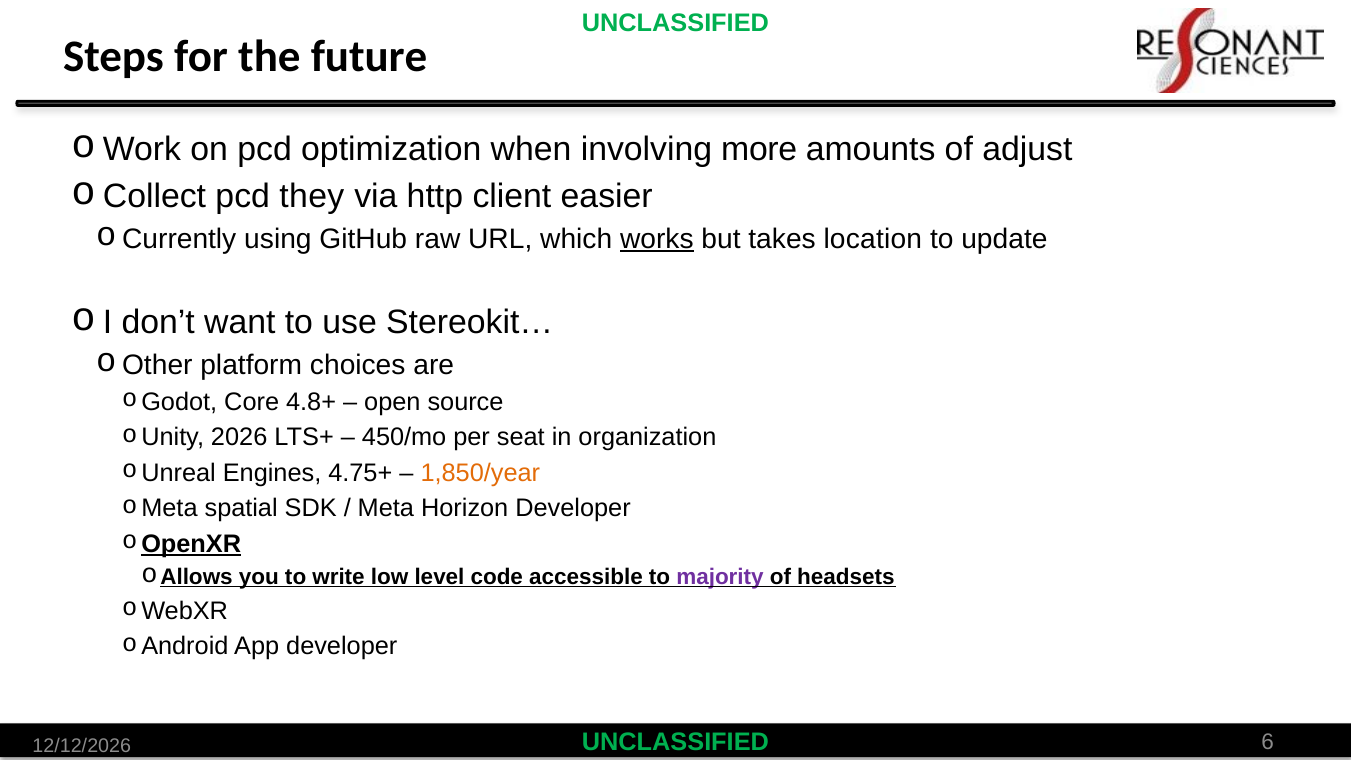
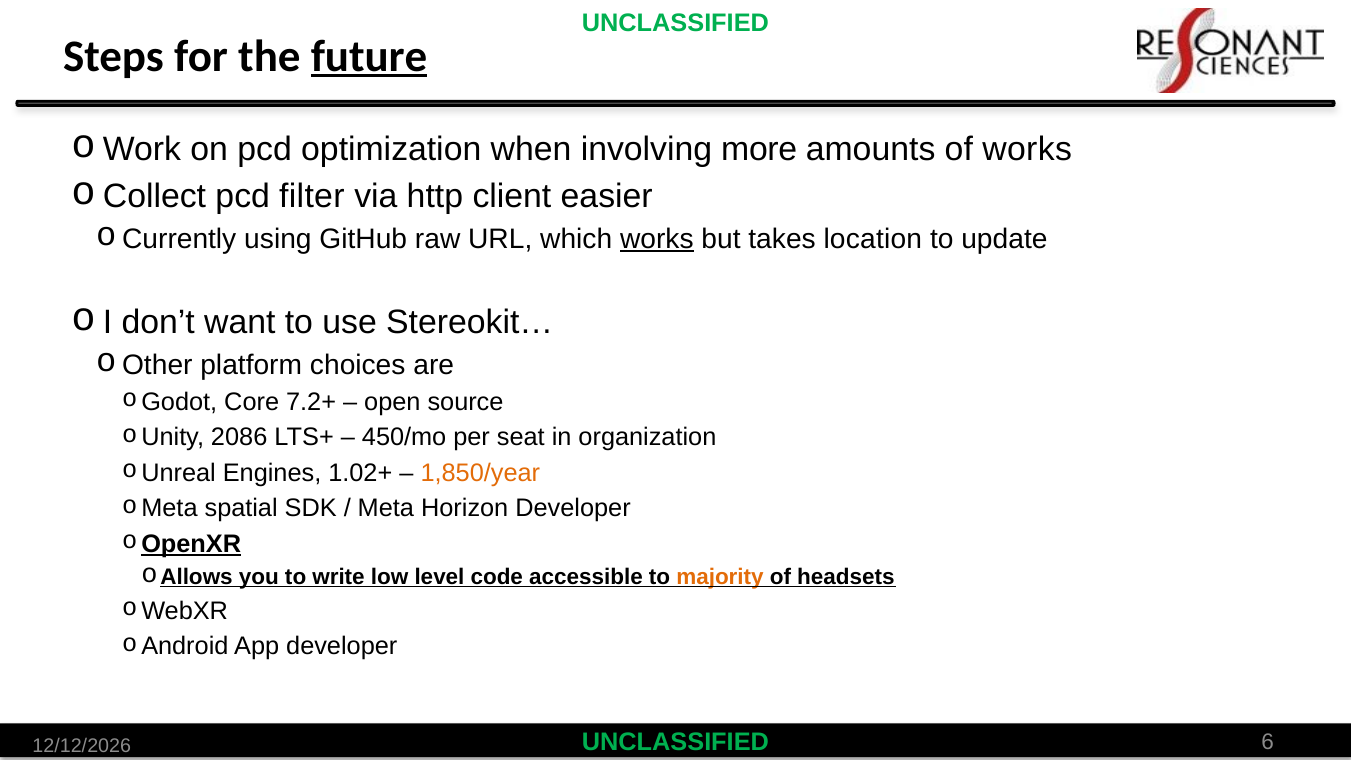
future underline: none -> present
of adjust: adjust -> works
they: they -> filter
4.8+: 4.8+ -> 7.2+
2026: 2026 -> 2086
4.75+: 4.75+ -> 1.02+
majority colour: purple -> orange
